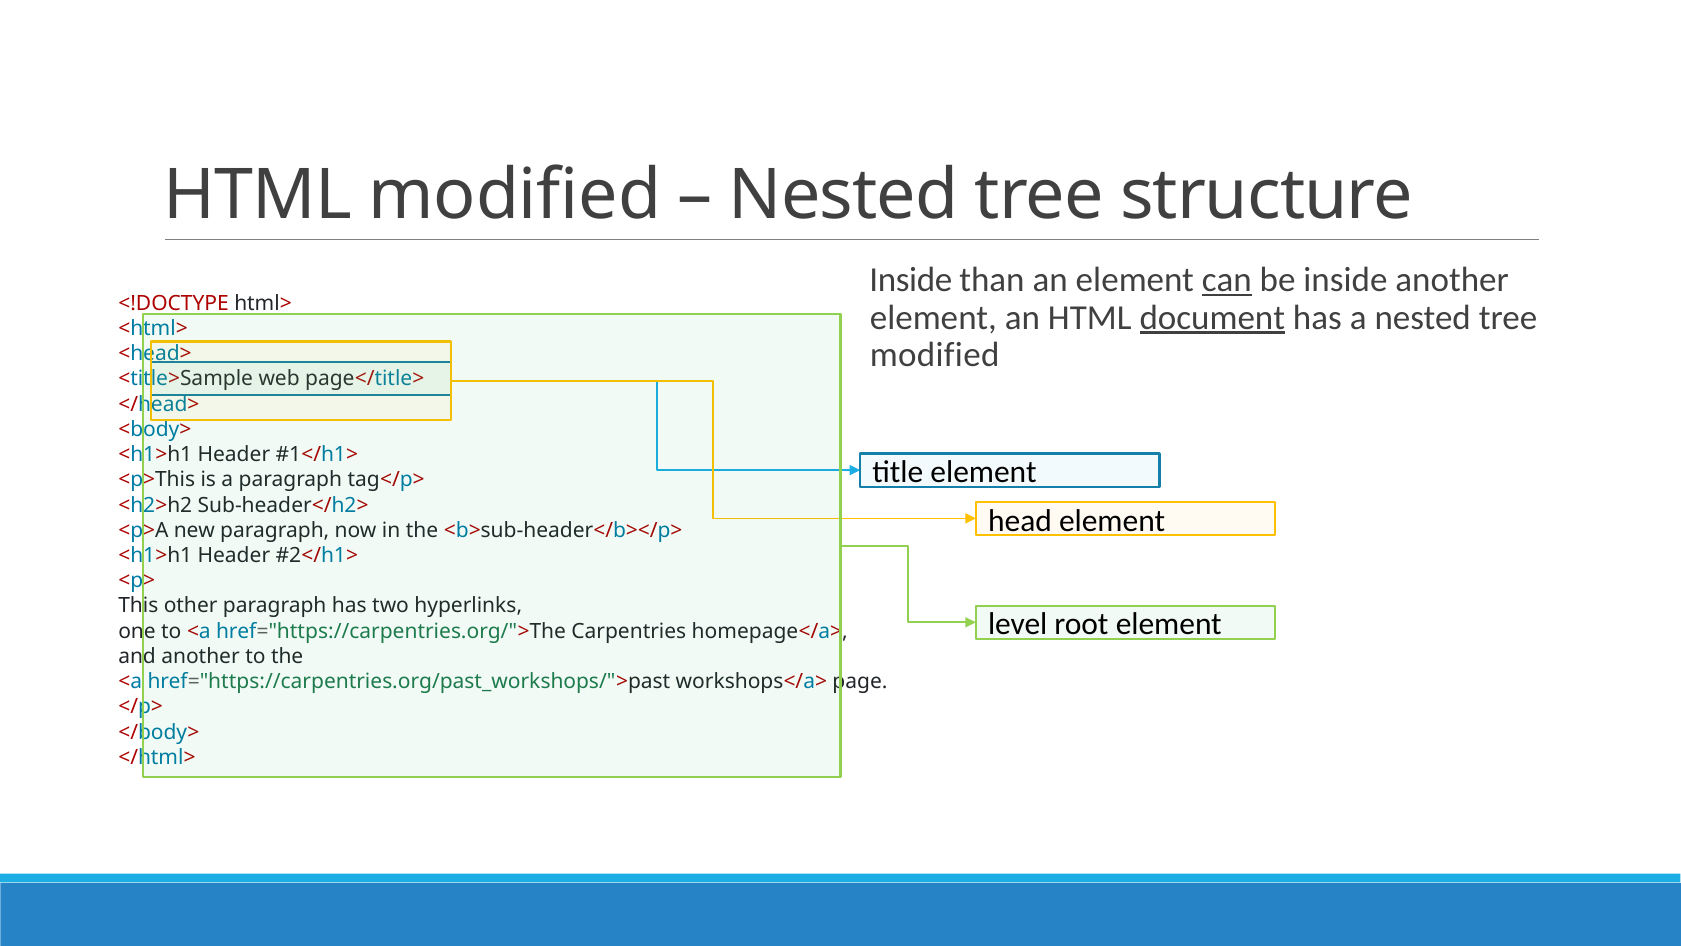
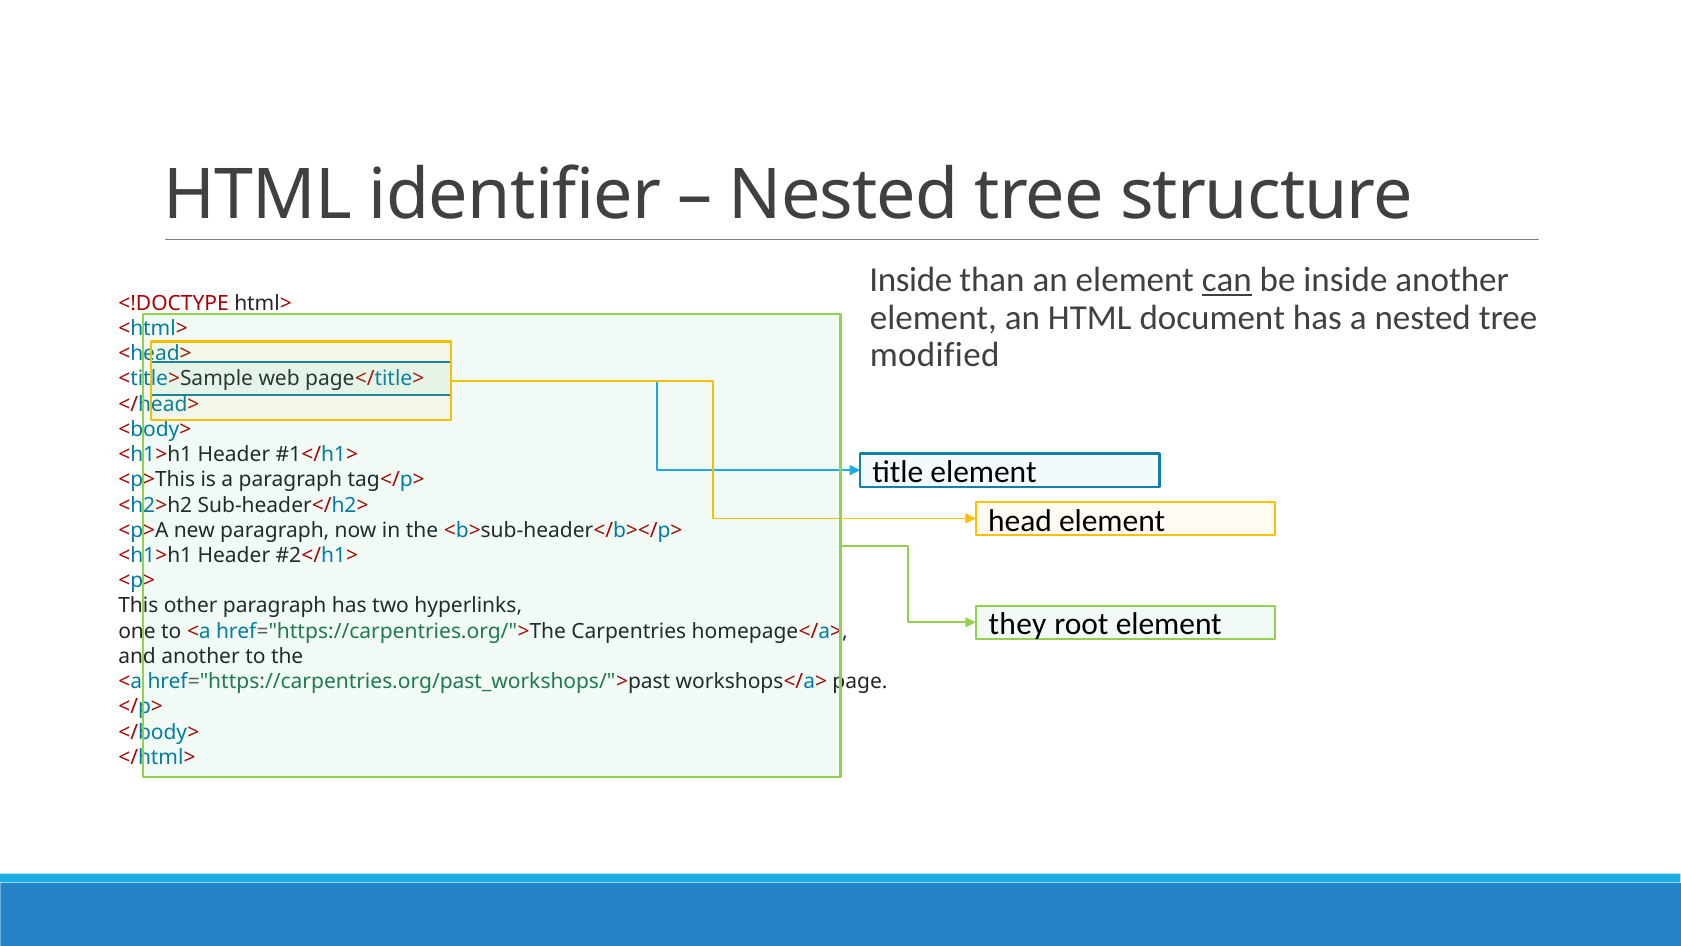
HTML modified: modified -> identifier
document underline: present -> none
level: level -> they
